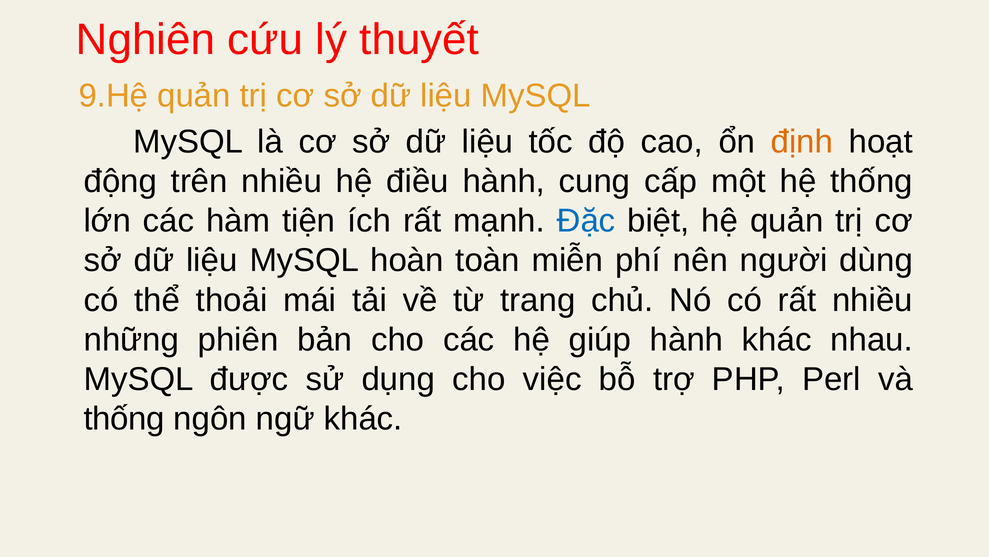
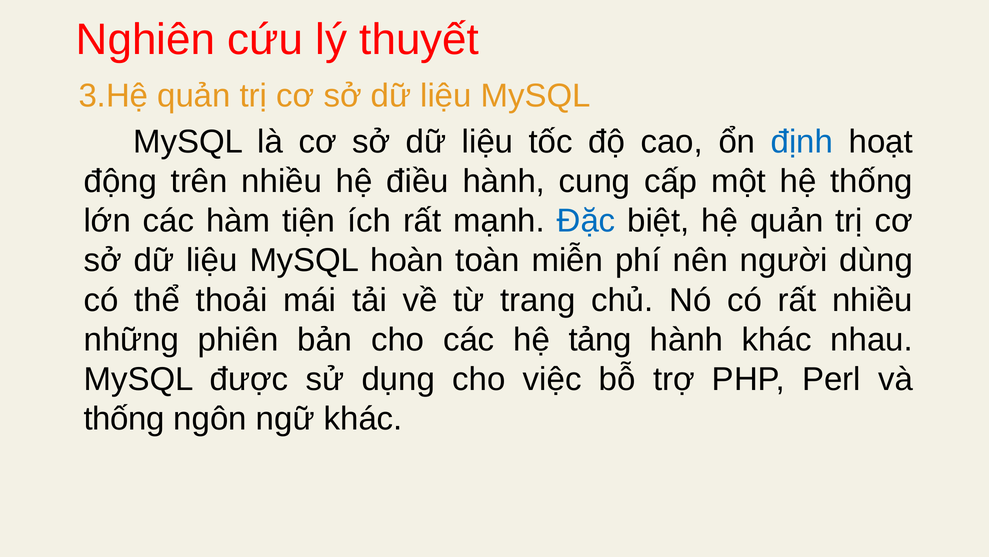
9.Hệ: 9.Hệ -> 3.Hệ
định colour: orange -> blue
giúp: giúp -> tảng
